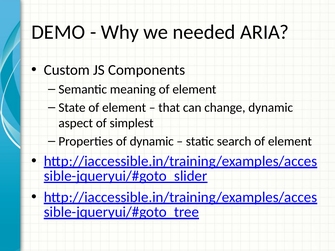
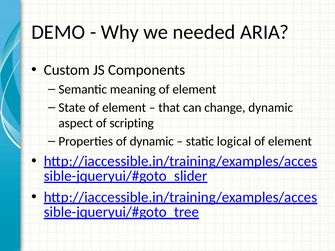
simplest: simplest -> scripting
search: search -> logical
